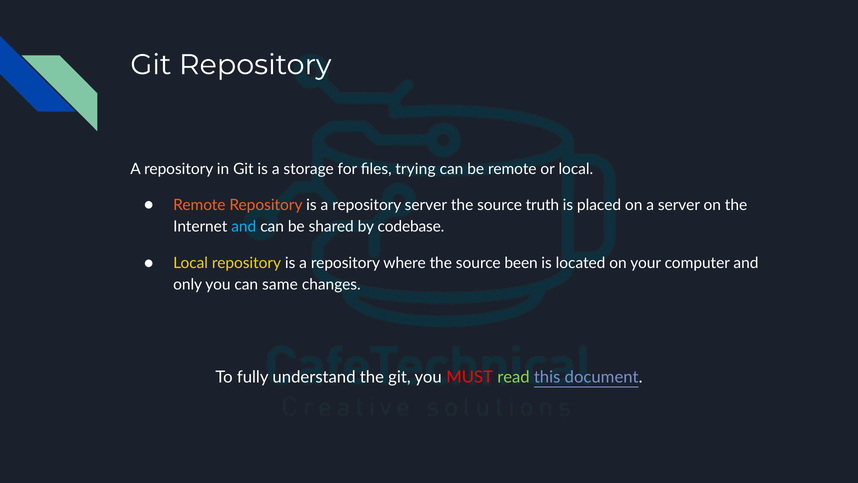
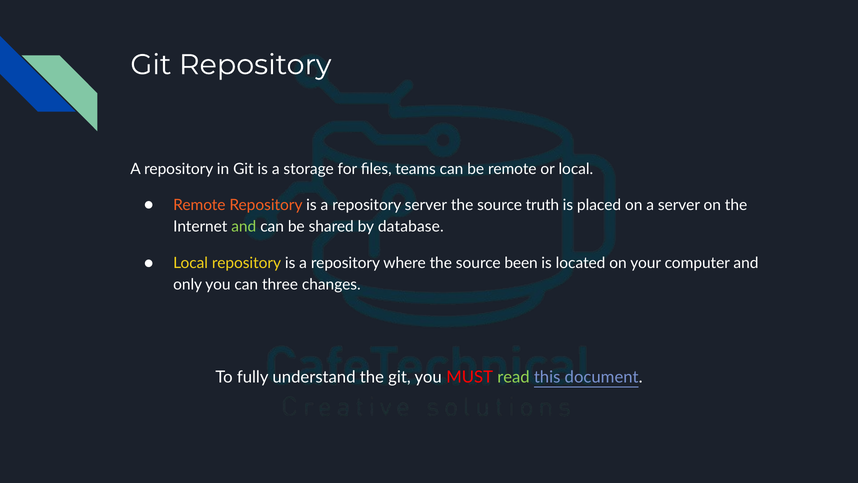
trying: trying -> teams
and at (244, 226) colour: light blue -> light green
codebase: codebase -> database
same: same -> three
